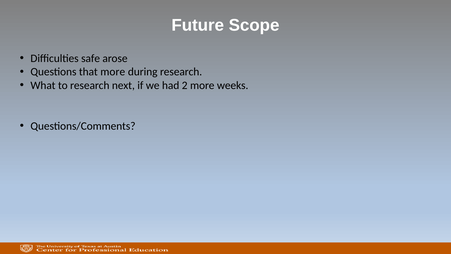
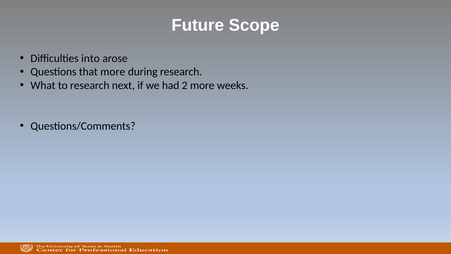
safe: safe -> into
